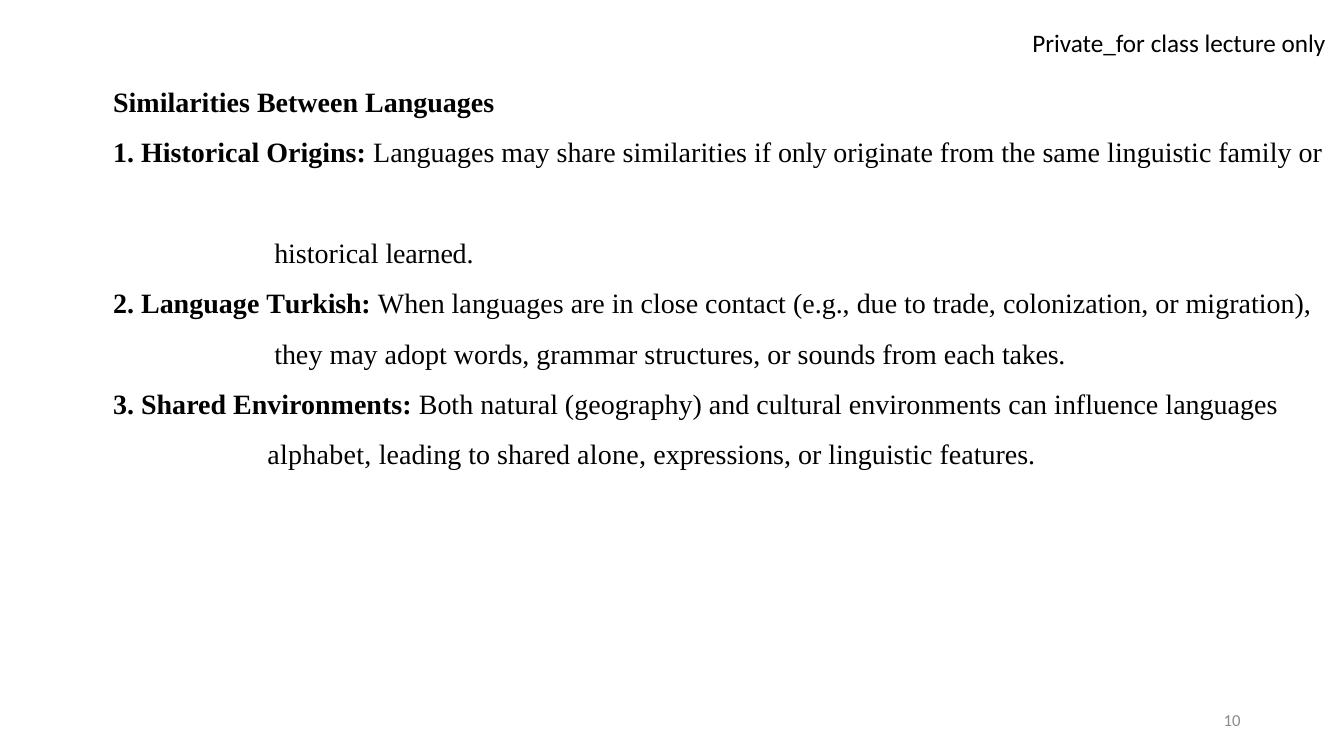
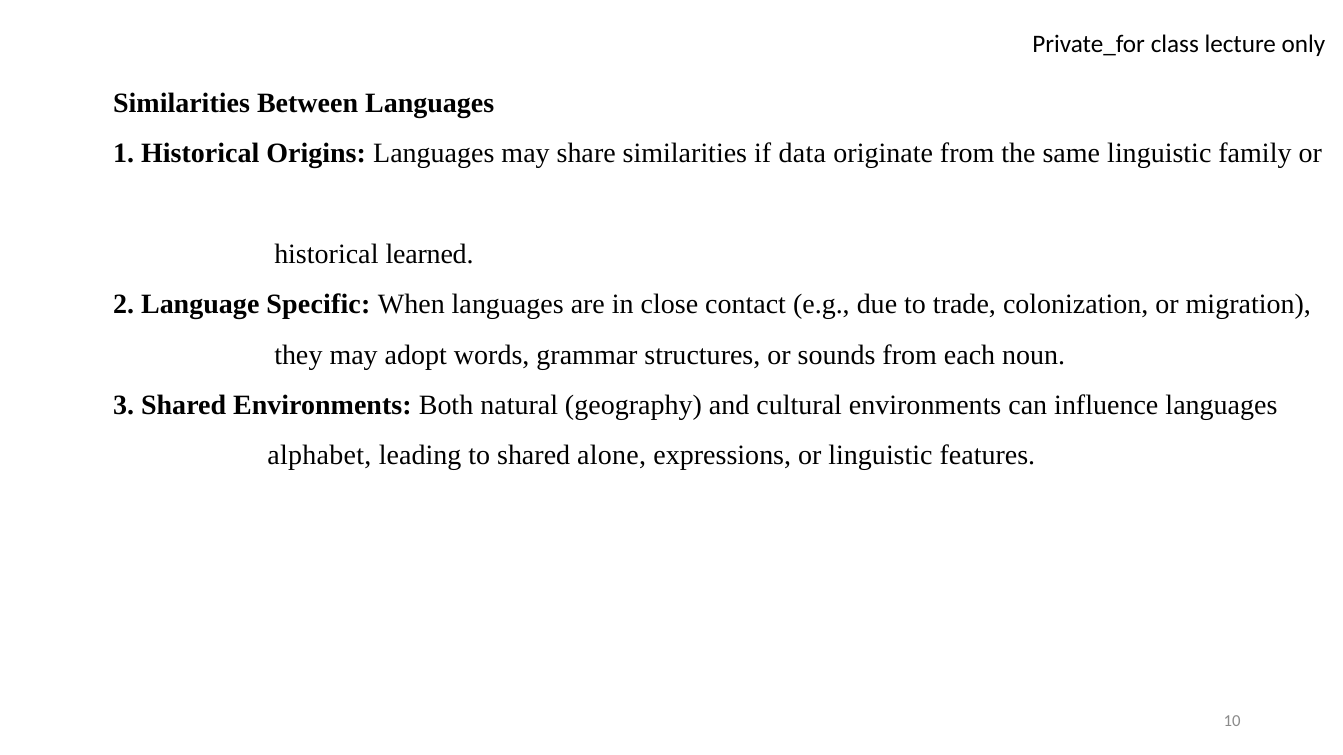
if only: only -> data
Turkish: Turkish -> Specific
takes: takes -> noun
